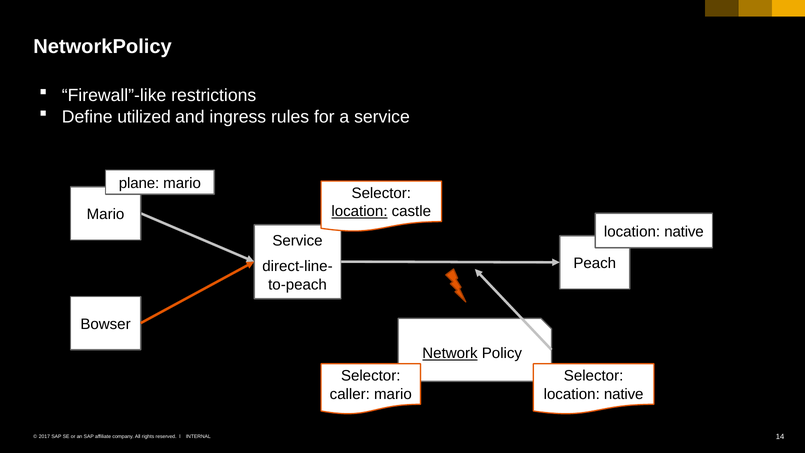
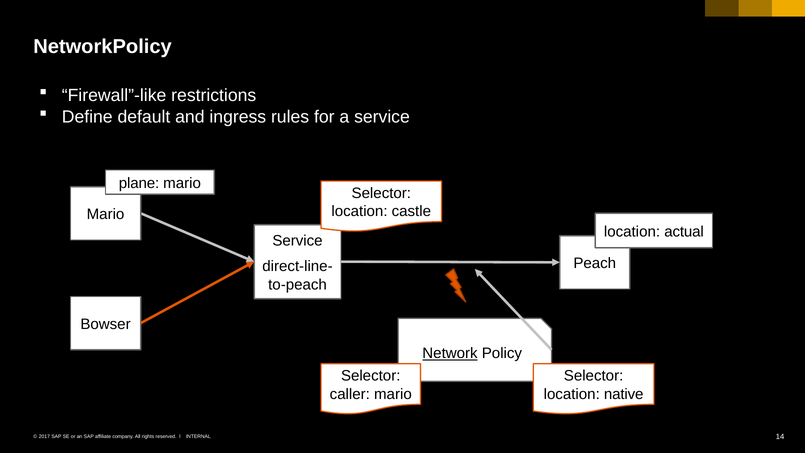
utilized: utilized -> default
location at (359, 211) underline: present -> none
native at (684, 231): native -> actual
